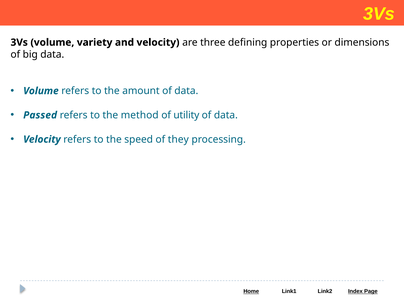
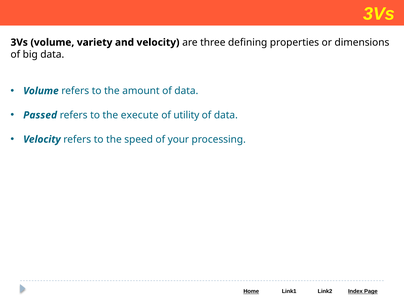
method: method -> execute
they: they -> your
